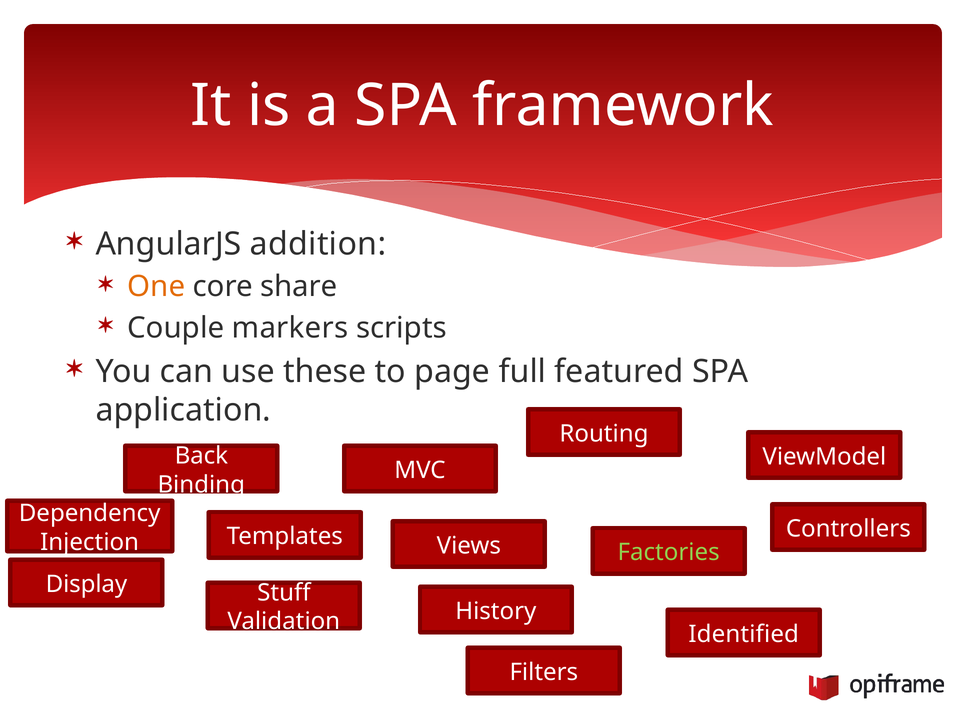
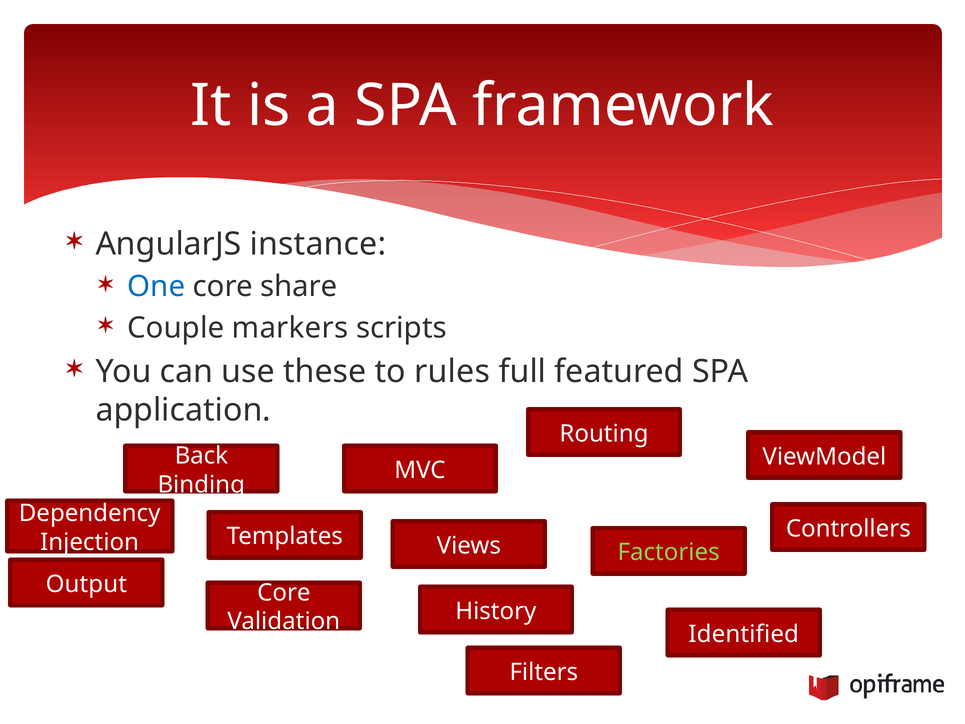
addition: addition -> instance
One colour: orange -> blue
page: page -> rules
Display: Display -> Output
Stuff at (284, 592): Stuff -> Core
